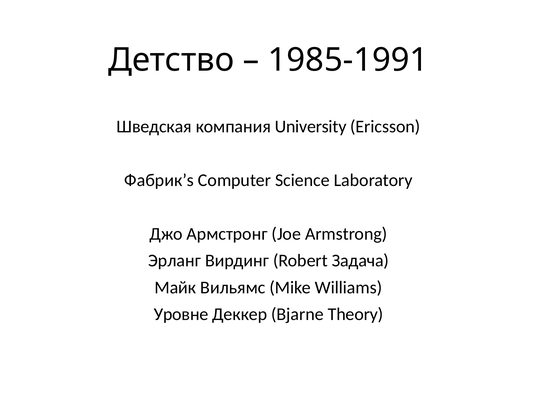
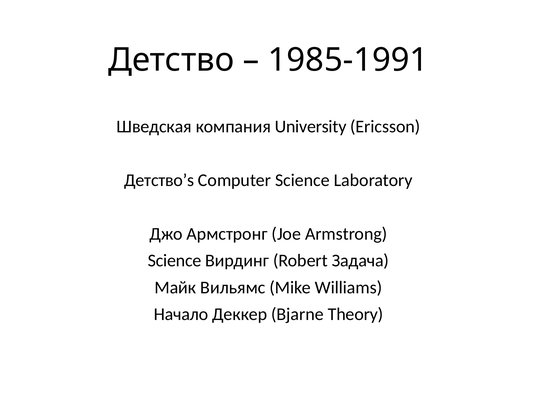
Фабрик’s: Фабрик’s -> Детство’s
Эрланг at (175, 260): Эрланг -> Science
Уровне: Уровне -> Начало
